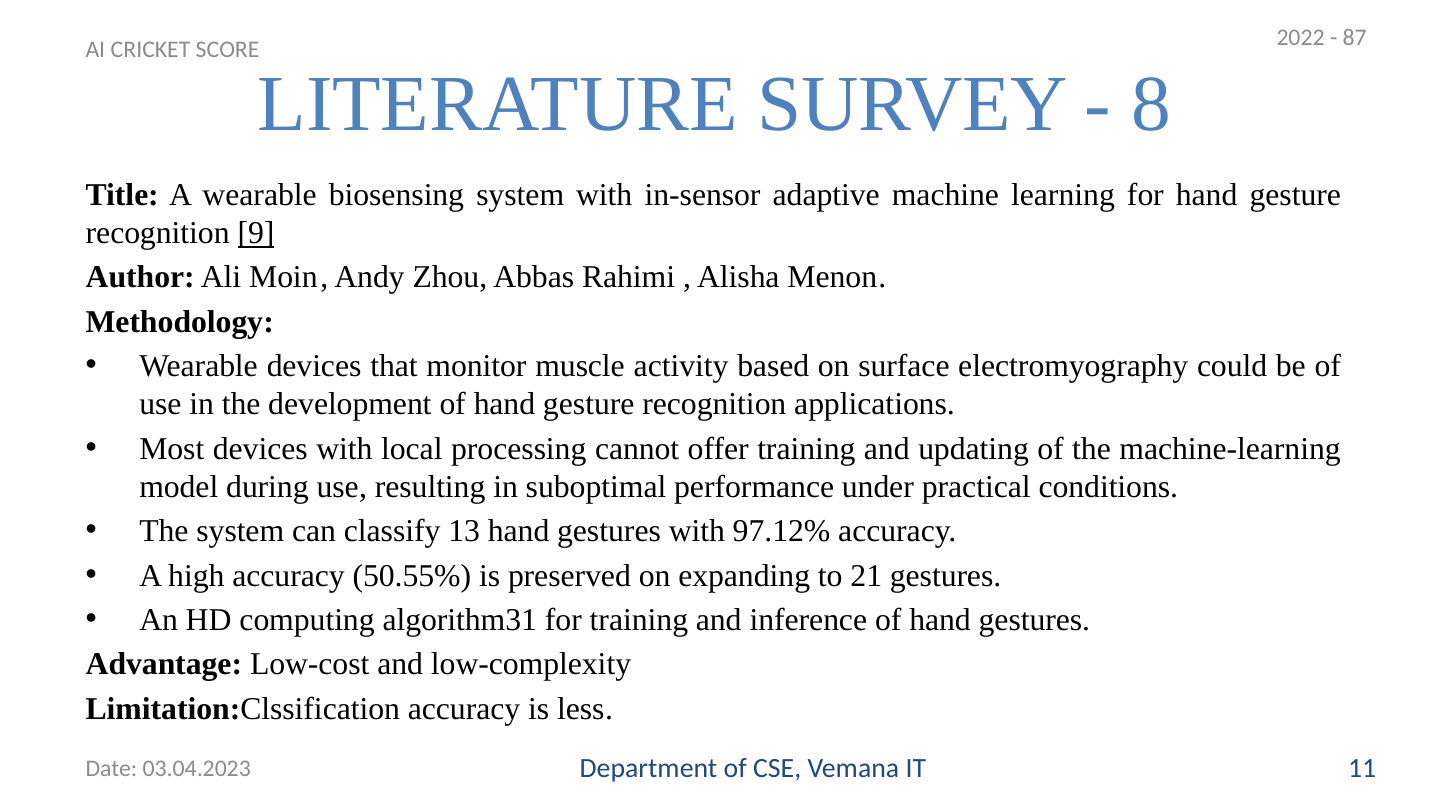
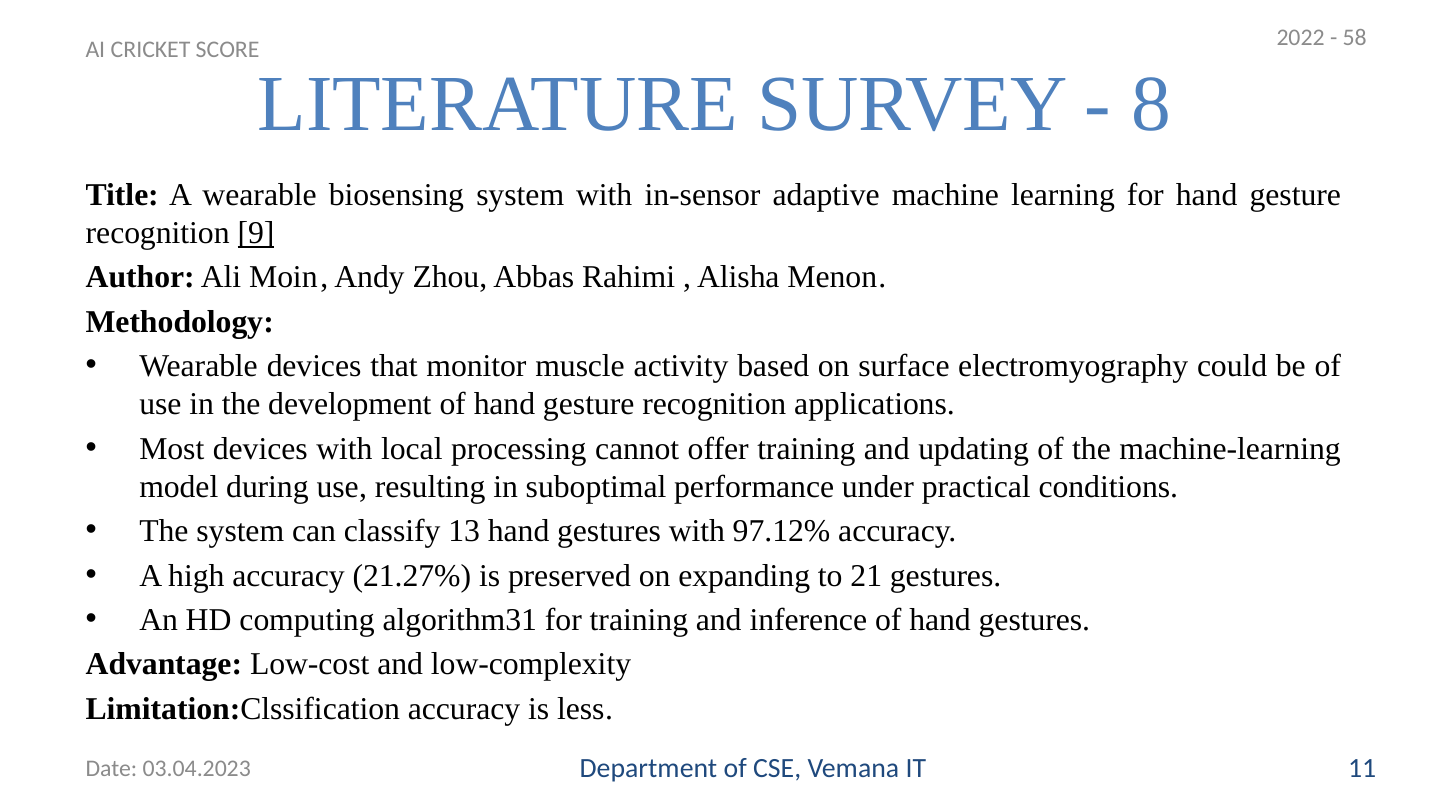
87: 87 -> 58
50.55%: 50.55% -> 21.27%
